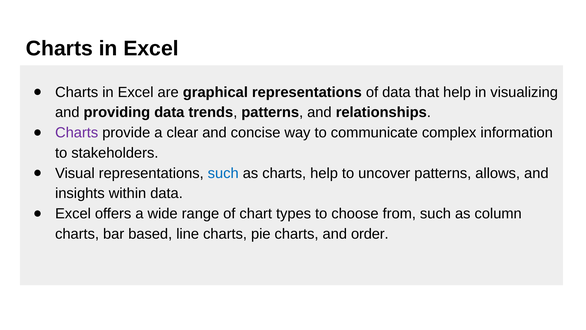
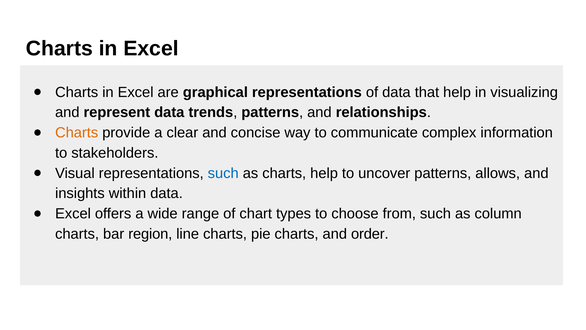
providing: providing -> represent
Charts at (77, 133) colour: purple -> orange
based: based -> region
